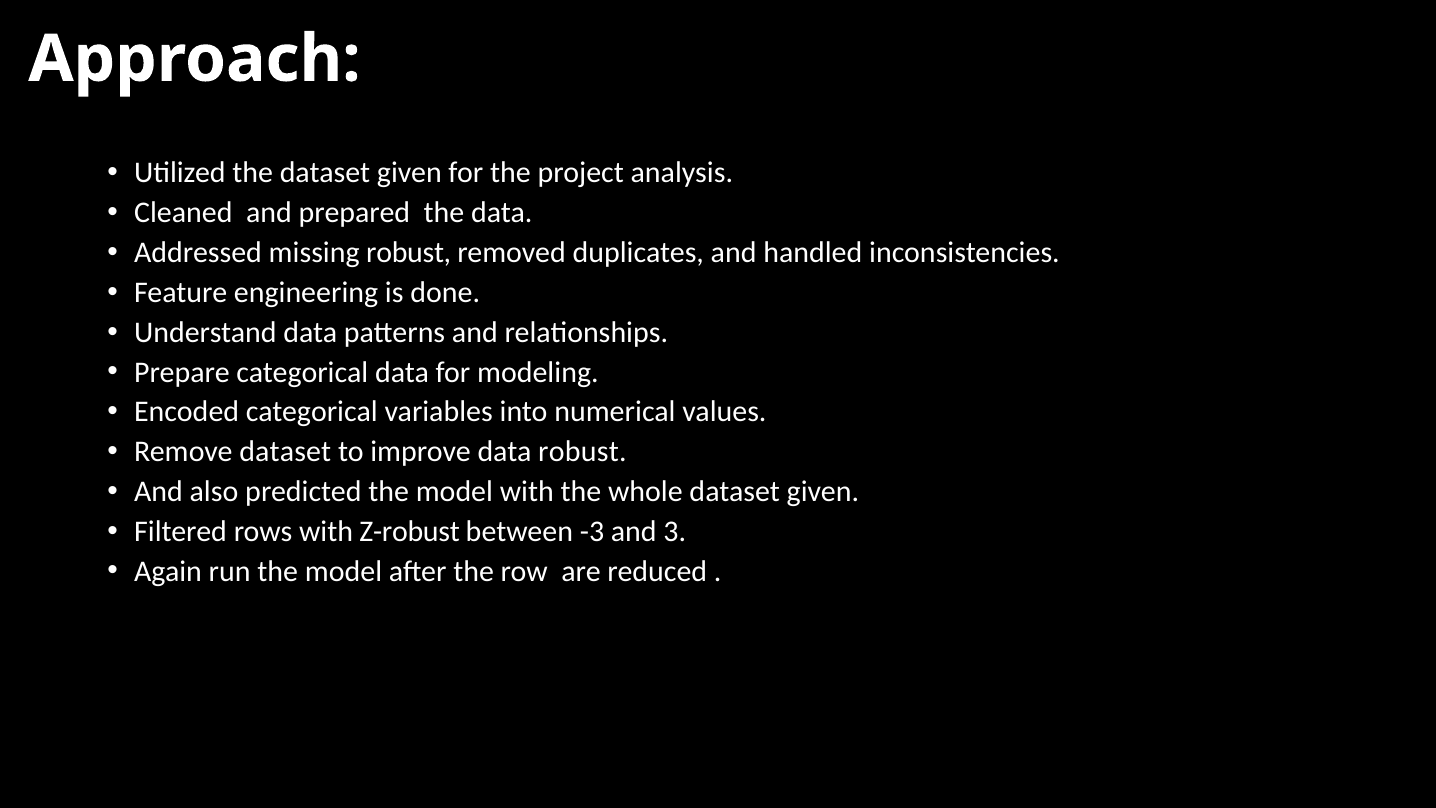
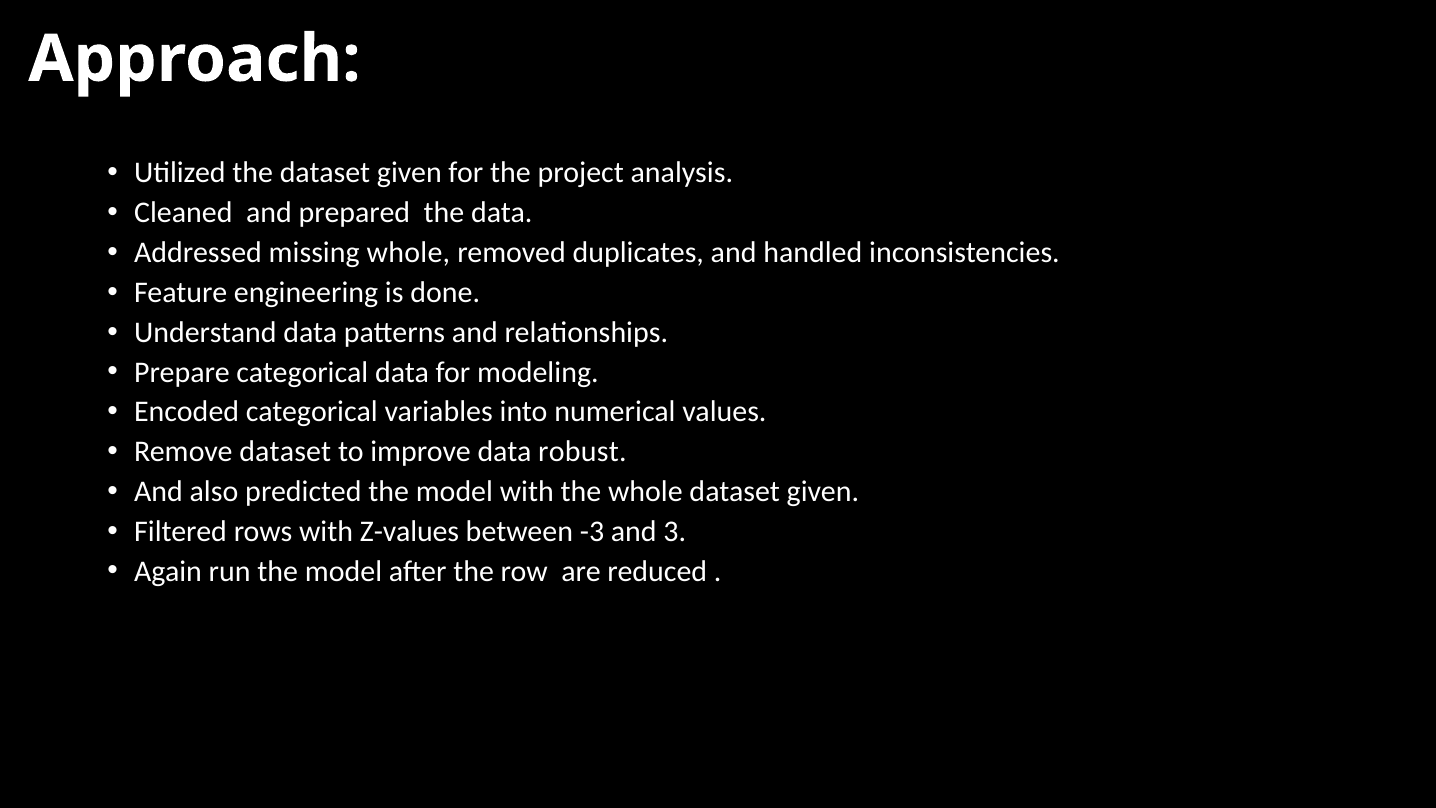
missing robust: robust -> whole
Z-robust: Z-robust -> Z-values
